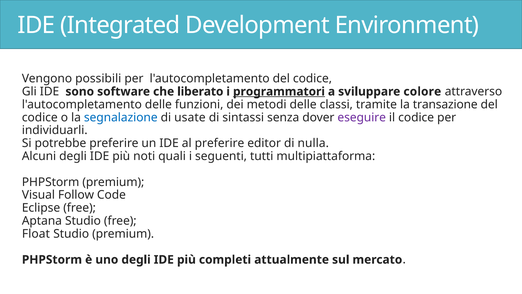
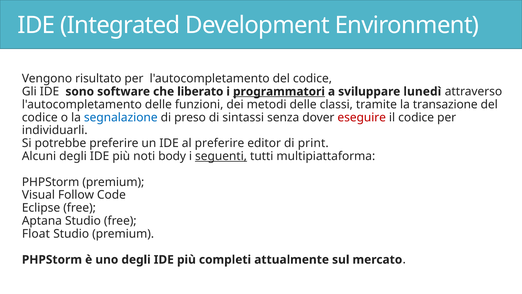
possibili: possibili -> risultato
colore: colore -> lunedì
usate: usate -> preso
eseguire colour: purple -> red
nulla: nulla -> print
quali: quali -> body
seguenti underline: none -> present
